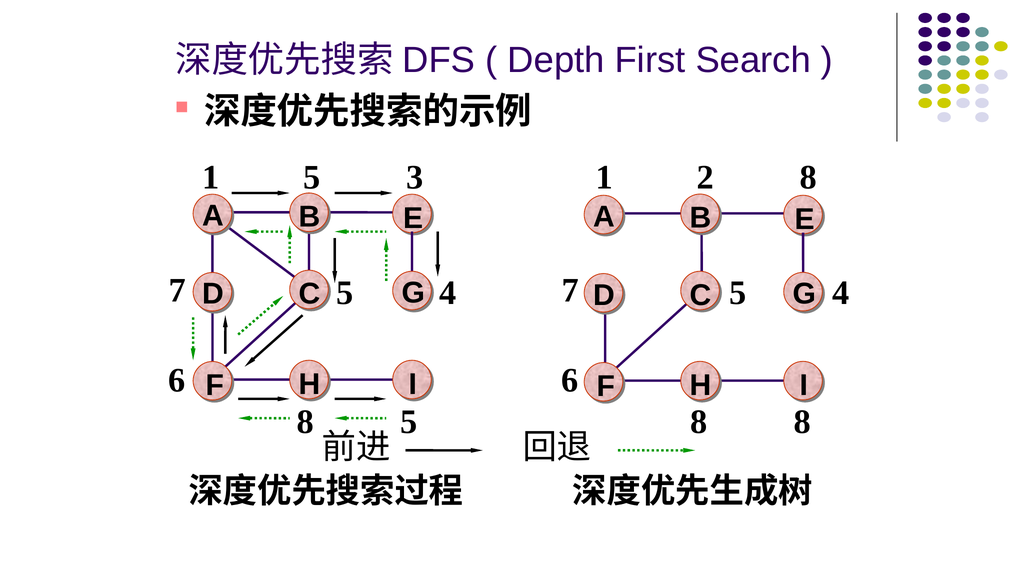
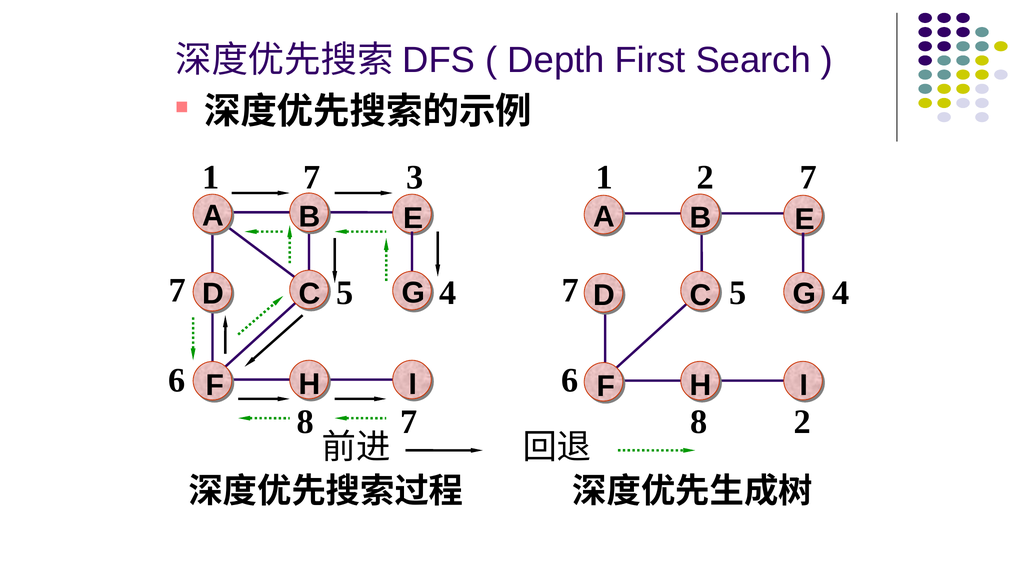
1 5: 5 -> 7
2 8: 8 -> 7
8 5: 5 -> 7
8 8: 8 -> 2
